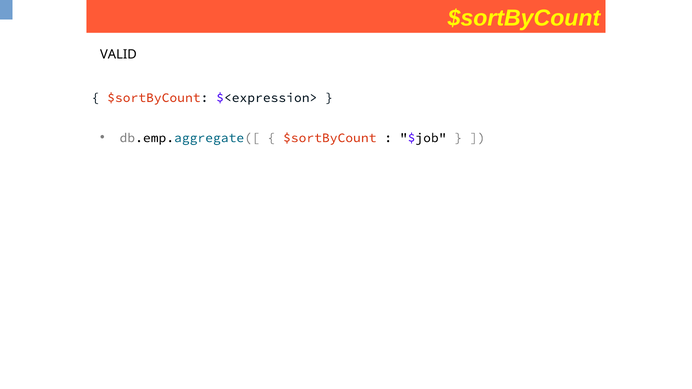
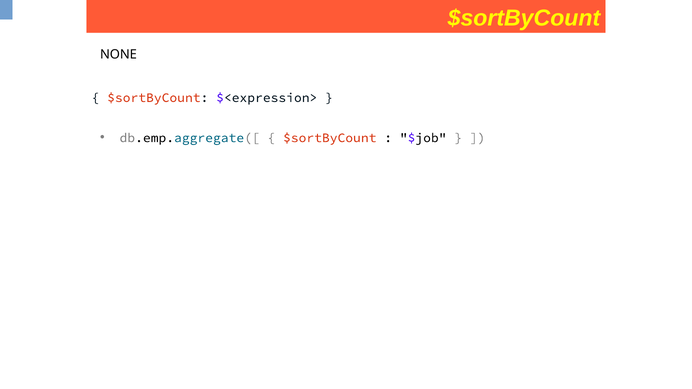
VALID: VALID -> NONE
